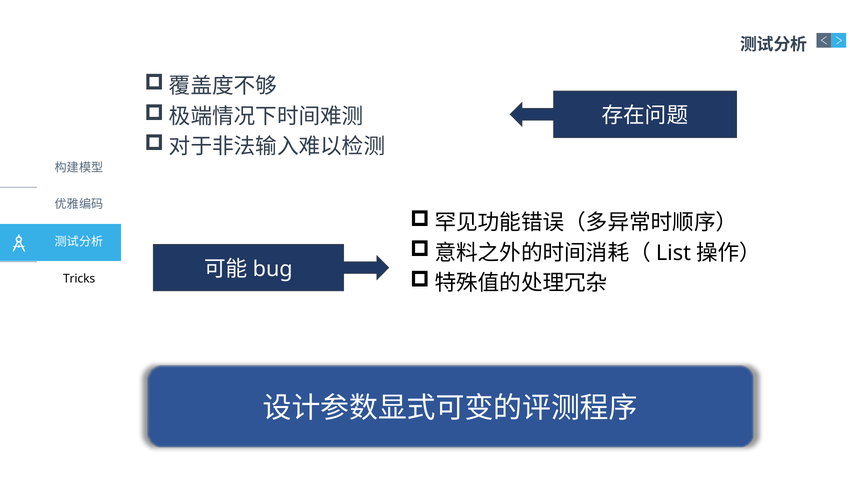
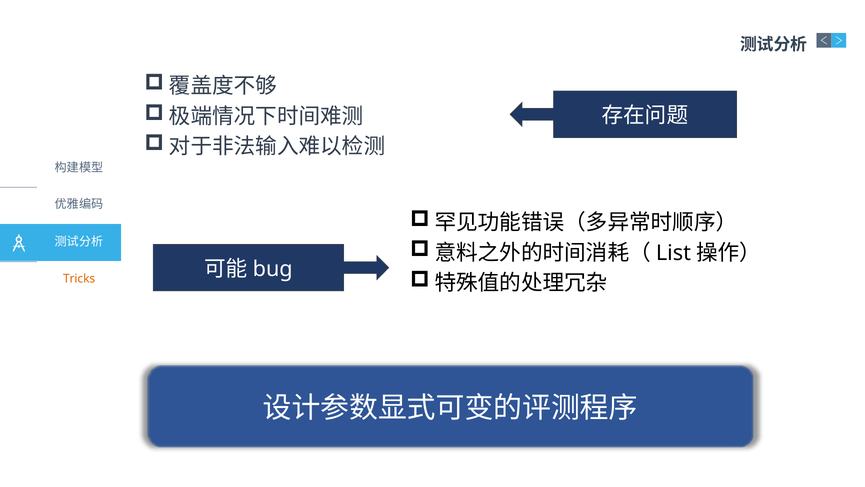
Tricks colour: black -> orange
